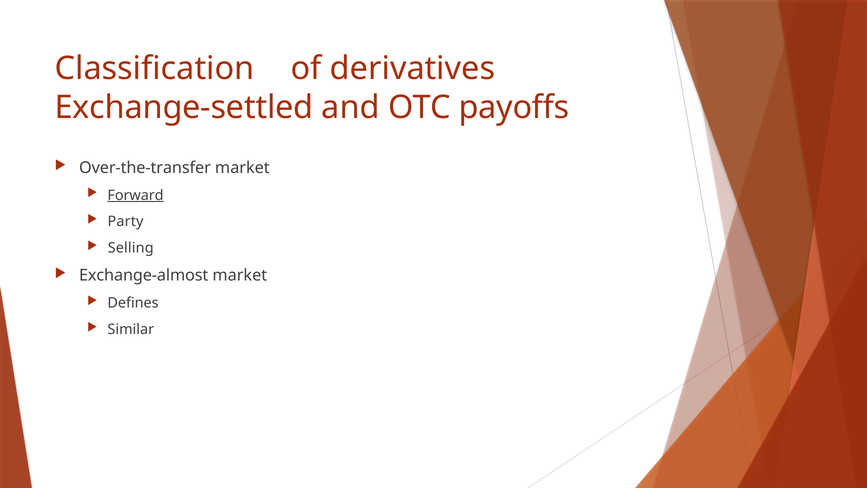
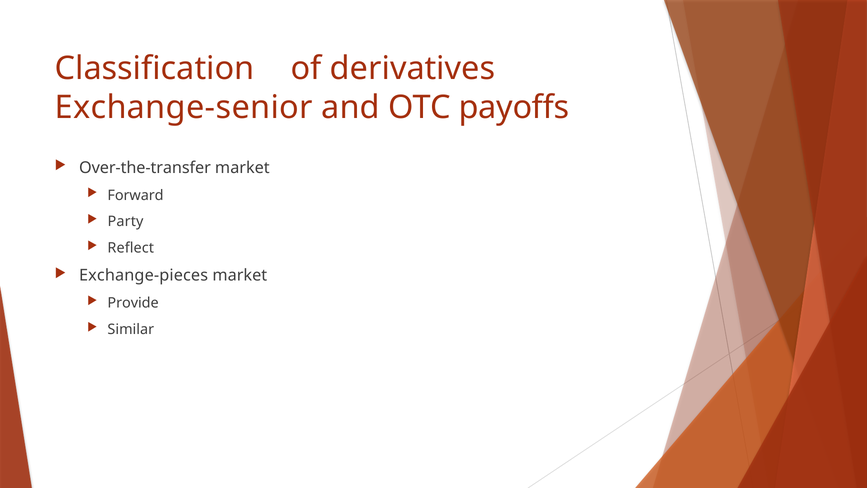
Exchange-settled: Exchange-settled -> Exchange-senior
Forward underline: present -> none
Selling: Selling -> Reflect
Exchange-almost: Exchange-almost -> Exchange-pieces
Defines: Defines -> Provide
